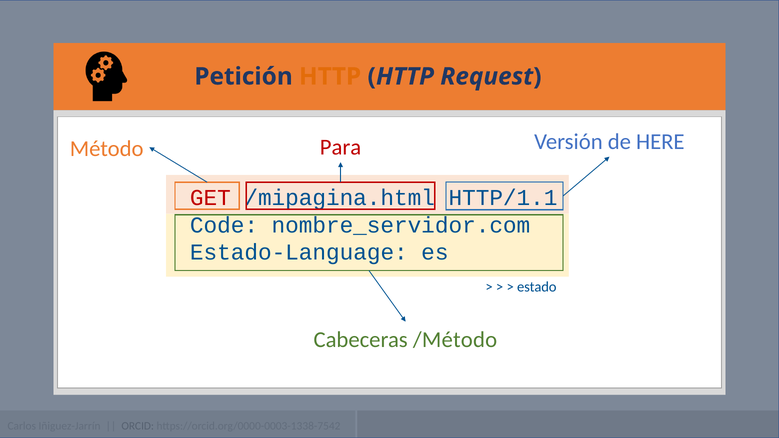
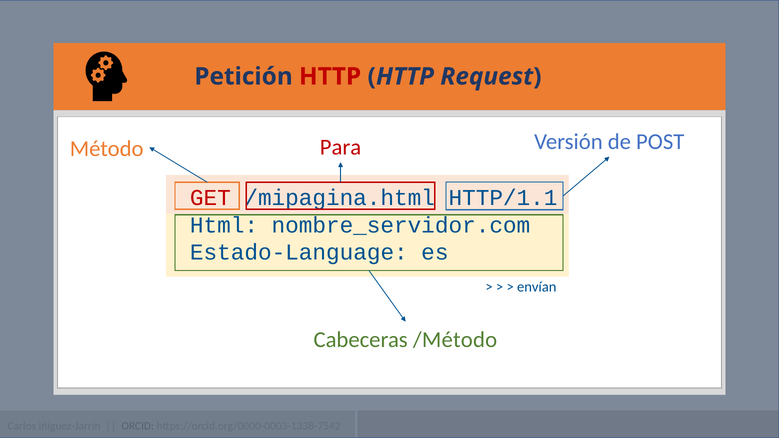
HTTP at (330, 77) colour: orange -> red
HERE: HERE -> POST
Code: Code -> Html
estado: estado -> envían
